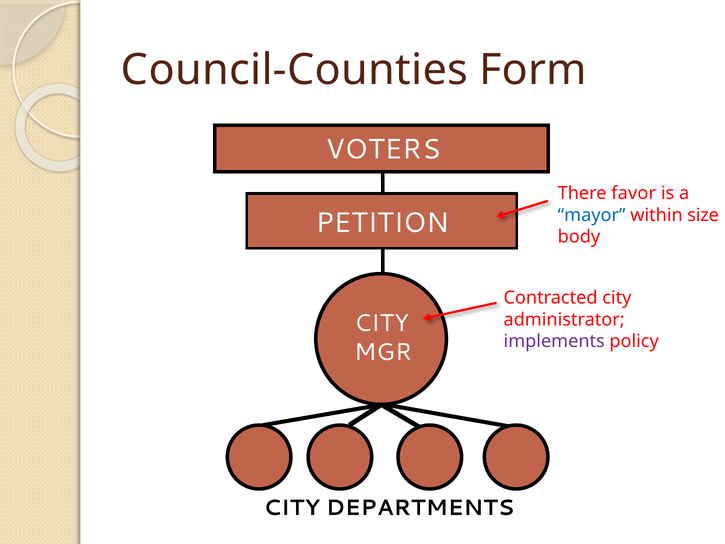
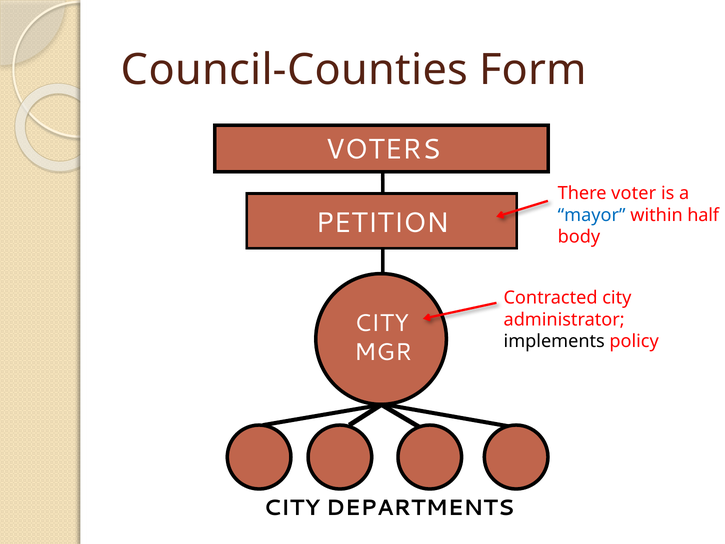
favor: favor -> voter
size: size -> half
implements colour: purple -> black
